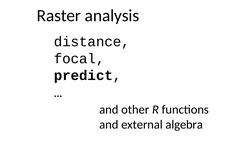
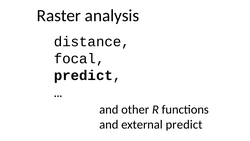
external algebra: algebra -> predict
